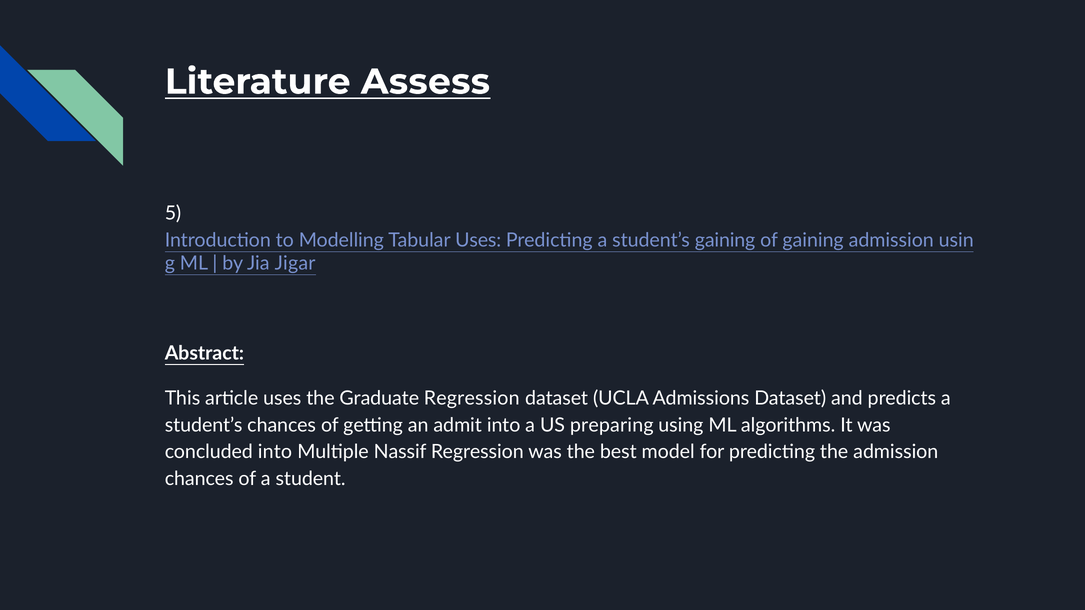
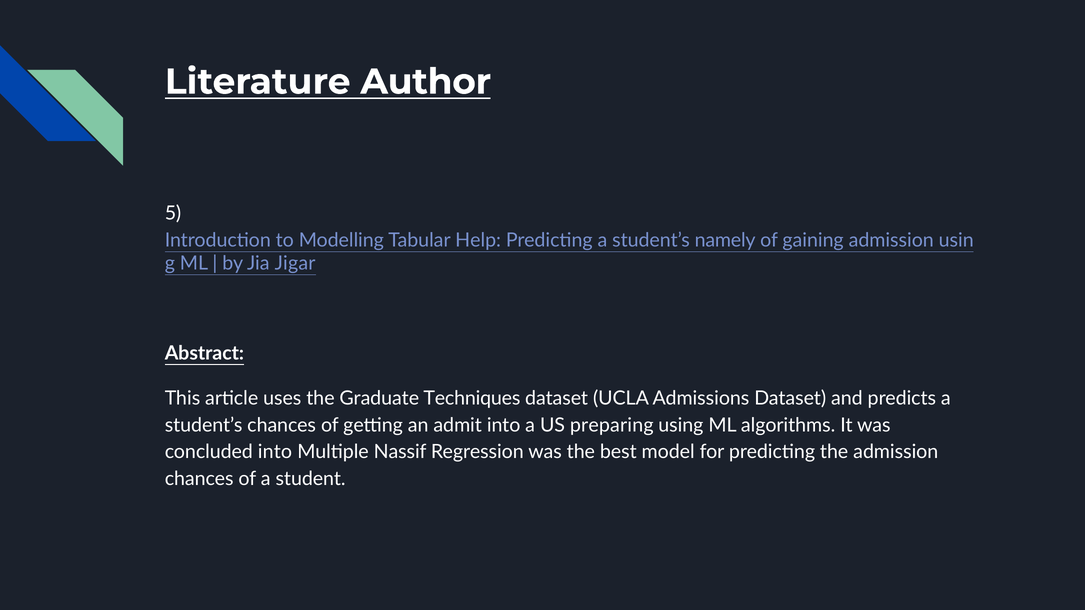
Assess: Assess -> Author
Tabular Uses: Uses -> Help
student’s gaining: gaining -> namely
Graduate Regression: Regression -> Techniques
